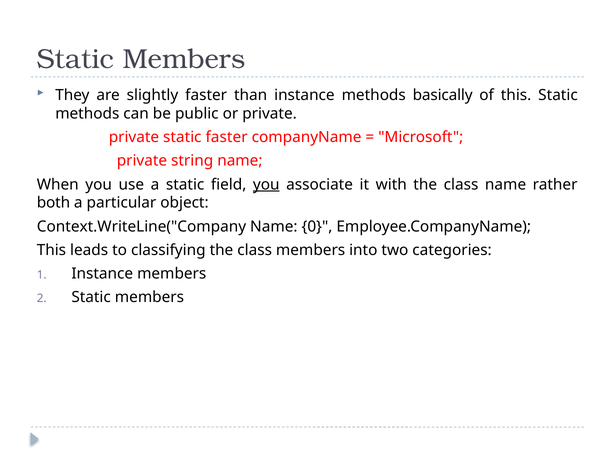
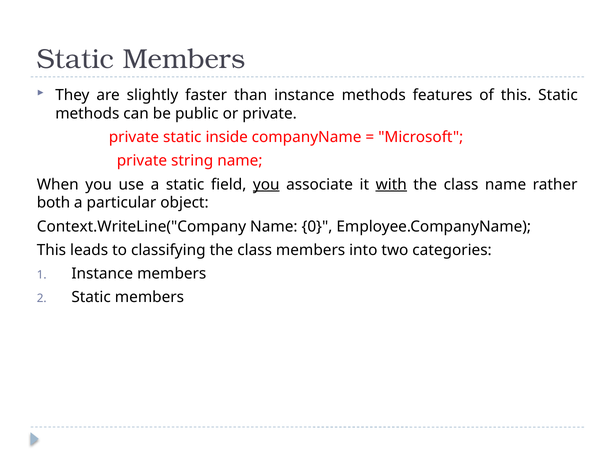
basically: basically -> features
static faster: faster -> inside
with underline: none -> present
